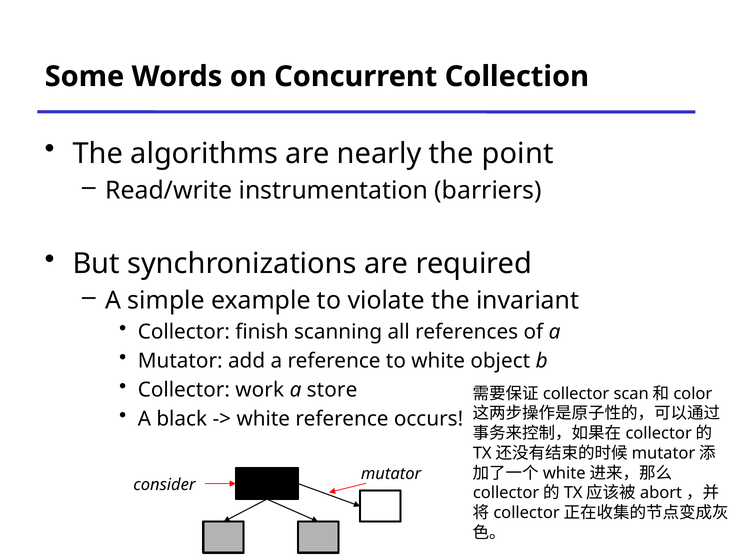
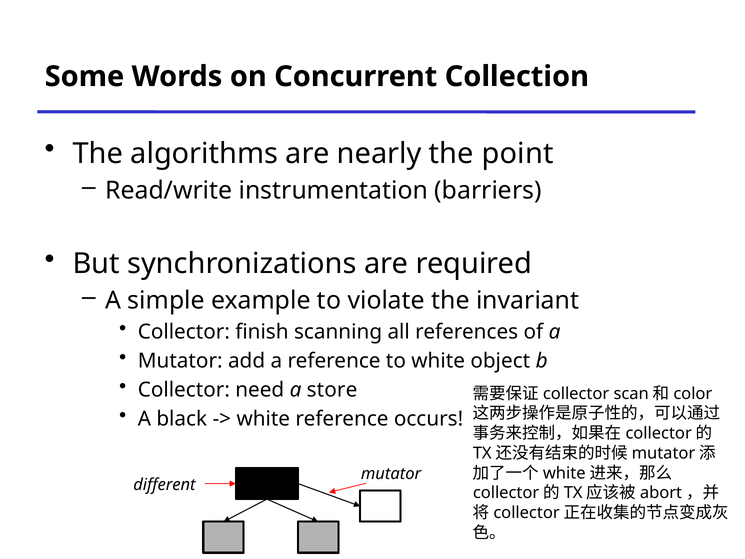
work: work -> need
consider: consider -> different
